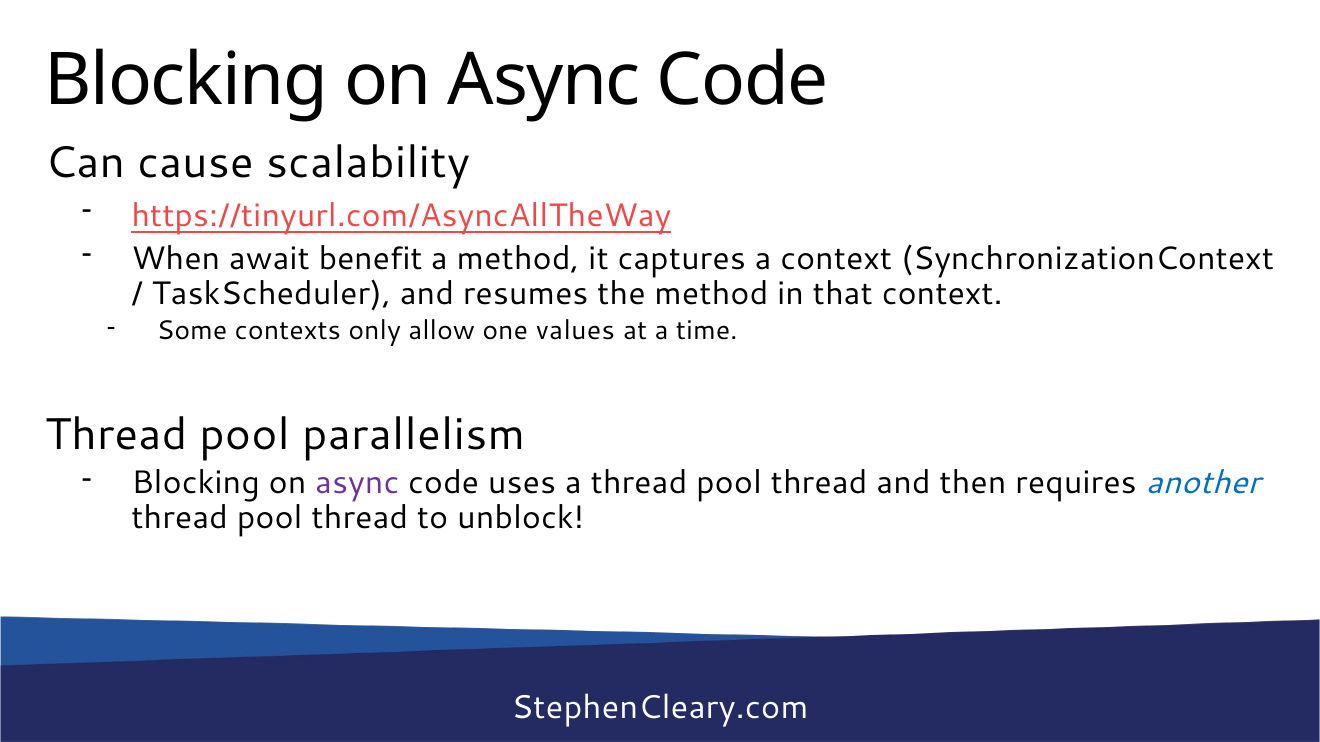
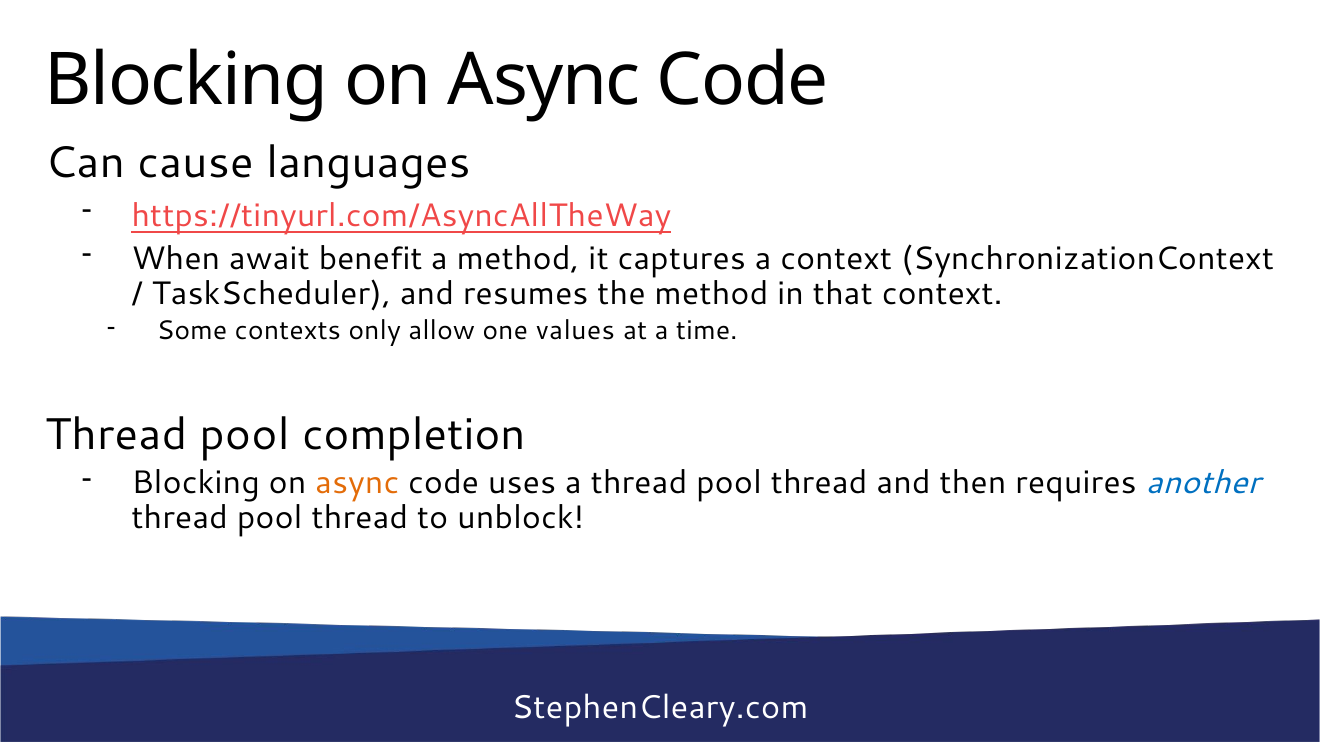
scalability: scalability -> languages
parallelism: parallelism -> completion
async at (357, 484) colour: purple -> orange
